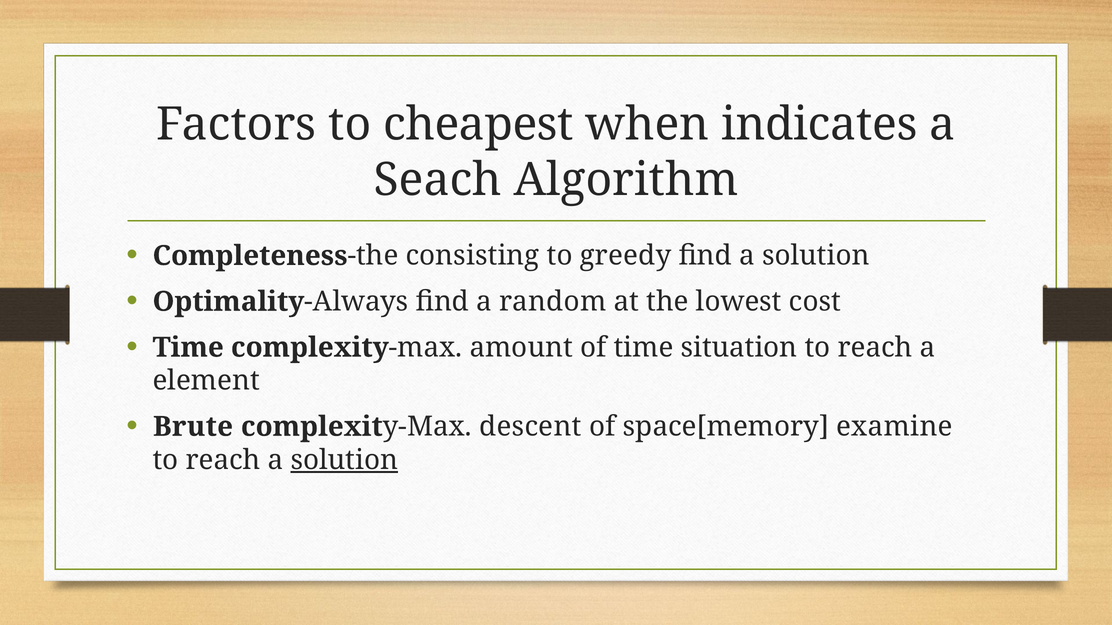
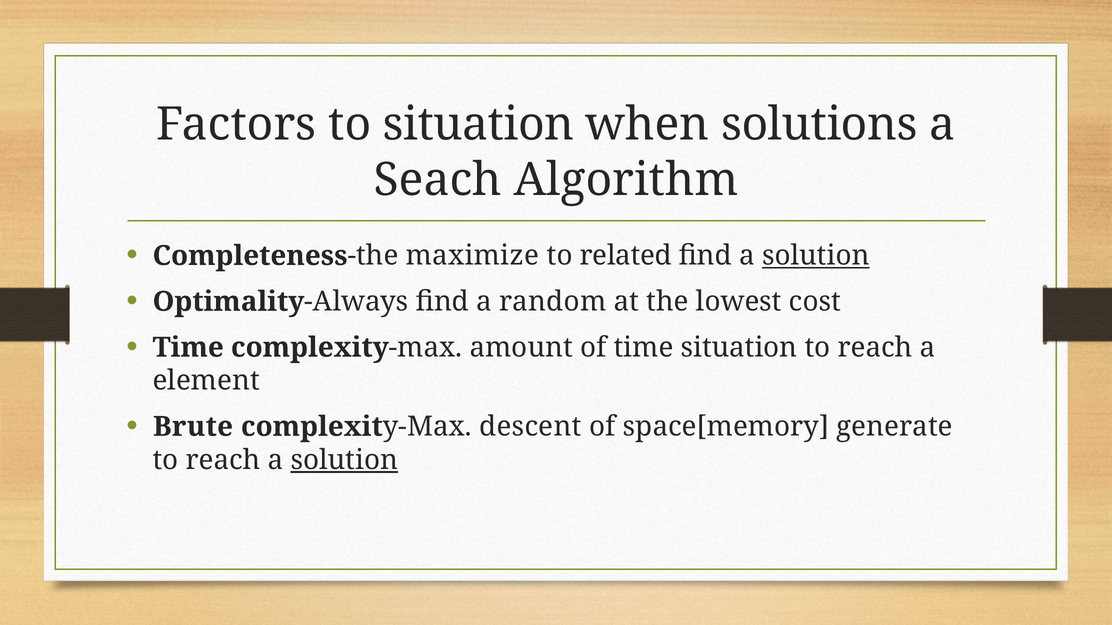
to cheapest: cheapest -> situation
indicates: indicates -> solutions
consisting: consisting -> maximize
greedy: greedy -> related
solution at (816, 256) underline: none -> present
examine: examine -> generate
